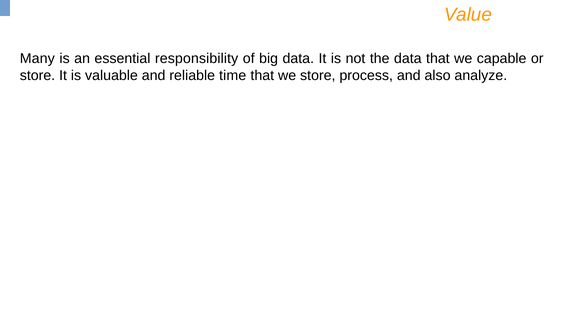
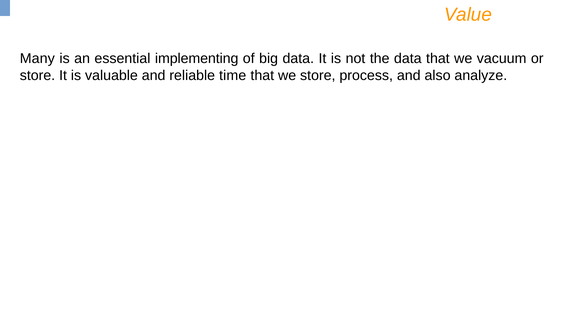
responsibility: responsibility -> implementing
capable: capable -> vacuum
